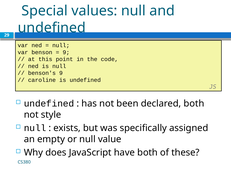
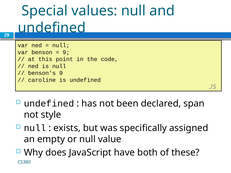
declared both: both -> span
